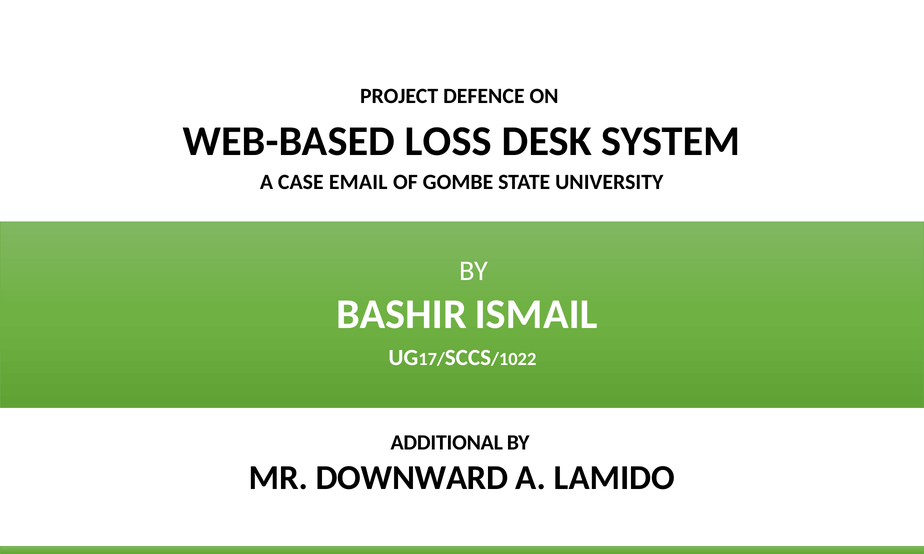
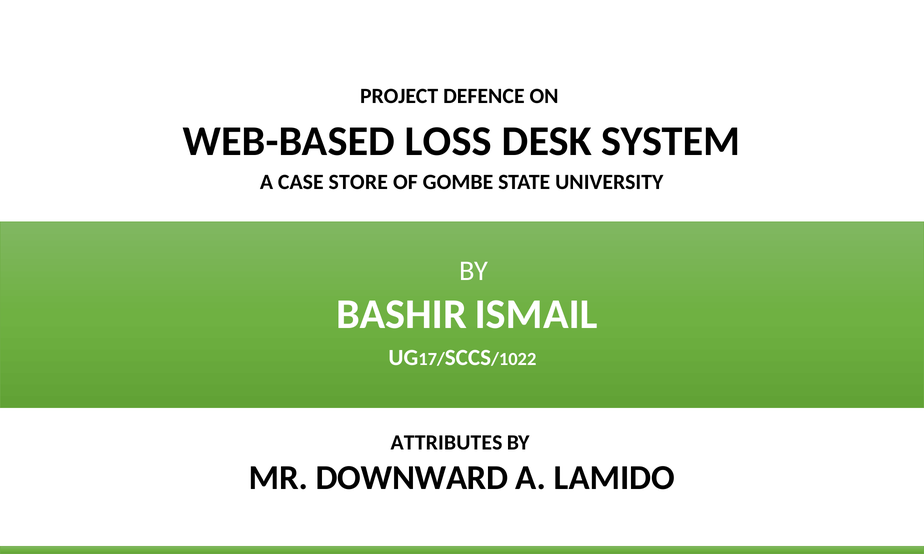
EMAIL: EMAIL -> STORE
ADDITIONAL: ADDITIONAL -> ATTRIBUTES
